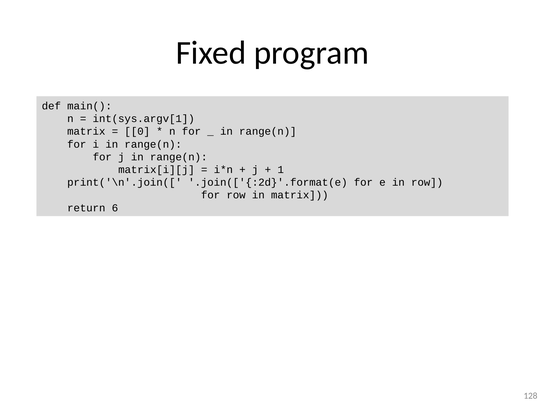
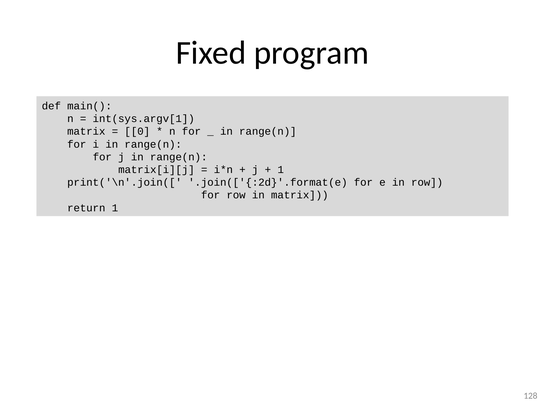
return 6: 6 -> 1
